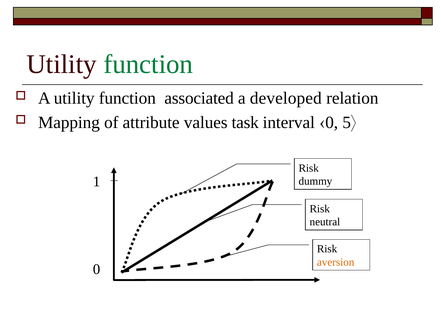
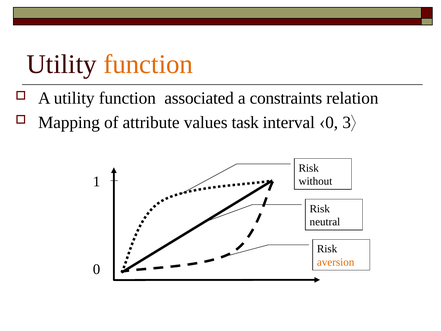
function at (148, 64) colour: green -> orange
developed: developed -> constraints
5: 5 -> 3
dummy: dummy -> without
